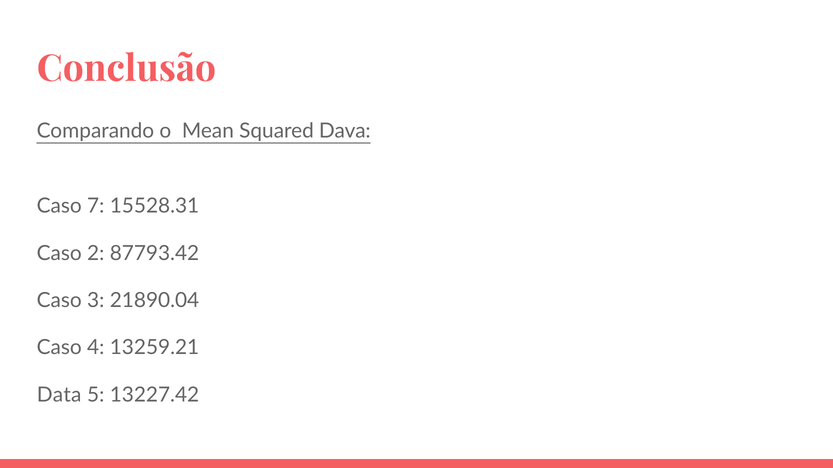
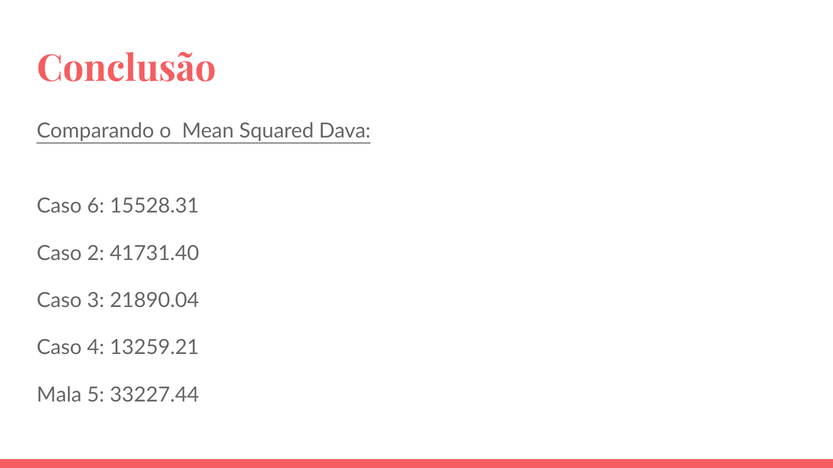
7: 7 -> 6
87793.42: 87793.42 -> 41731.40
Data: Data -> Mala
13227.42: 13227.42 -> 33227.44
